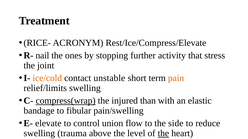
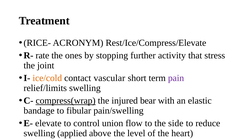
nail: nail -> rate
unstable: unstable -> vascular
pain colour: orange -> purple
than: than -> bear
trauma: trauma -> applied
the at (163, 134) underline: present -> none
